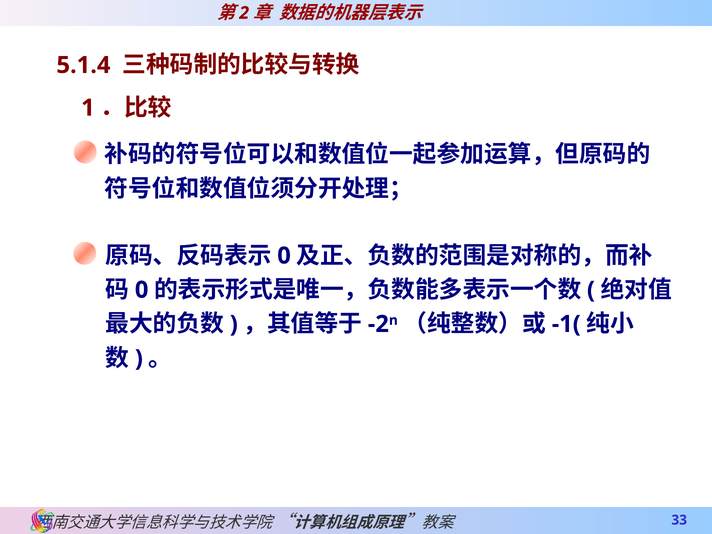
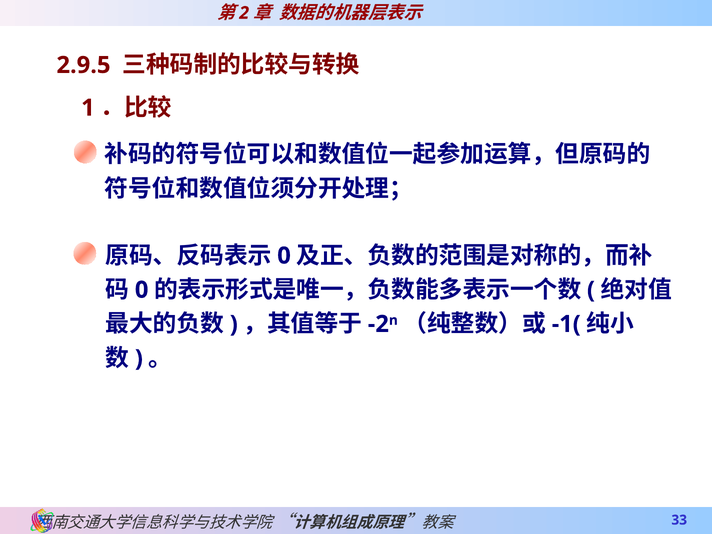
5.1.4: 5.1.4 -> 2.9.5
